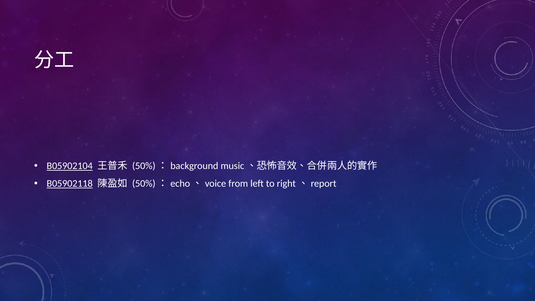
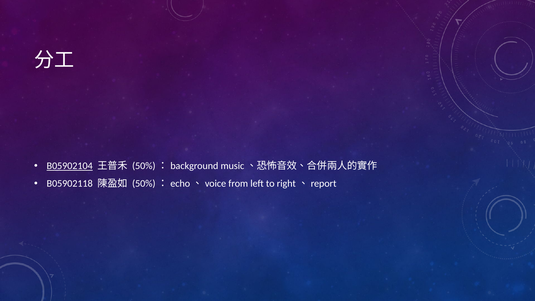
B05902118 underline: present -> none
